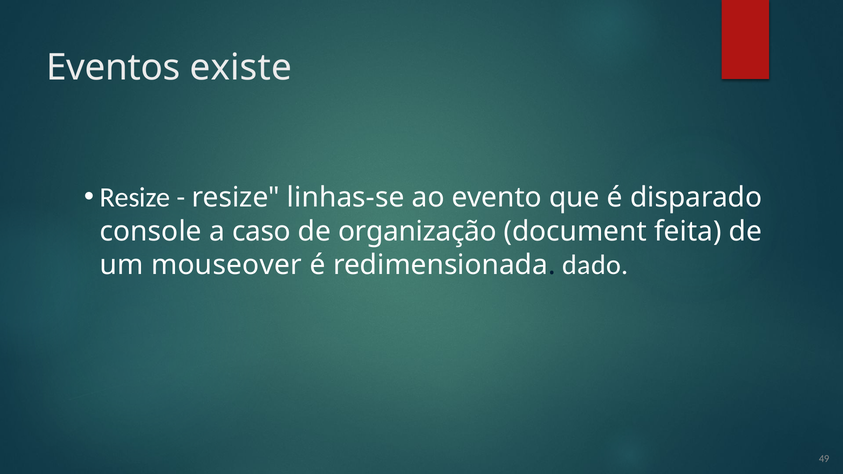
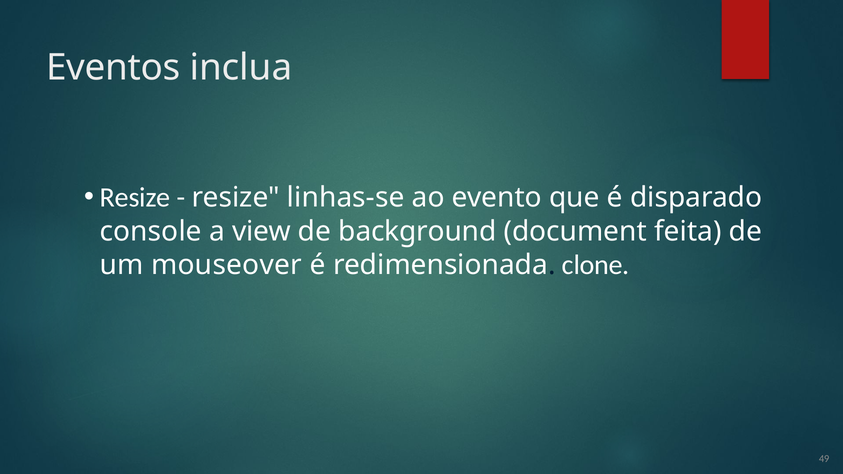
existe: existe -> inclua
caso: caso -> view
organização: organização -> background
dado: dado -> clone
